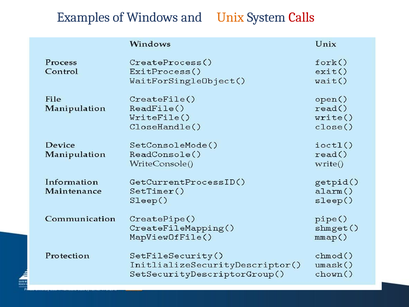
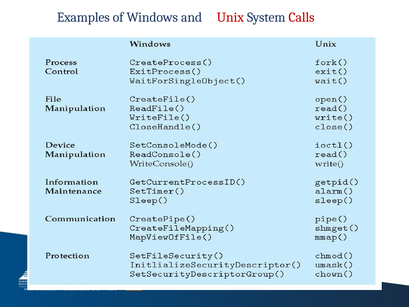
Unix colour: orange -> red
